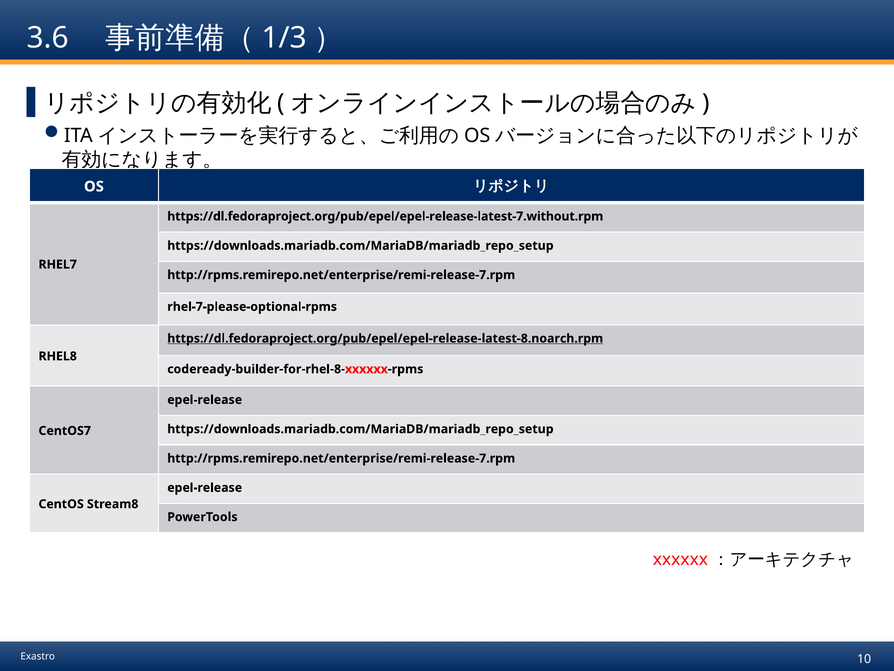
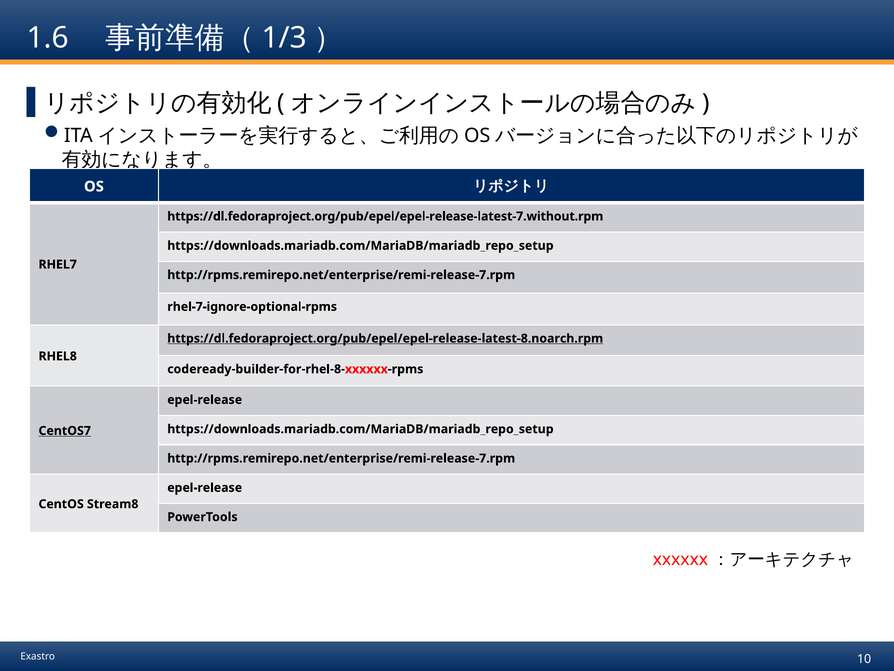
3.6: 3.6 -> 1.6
rhel-7-please-optional-rpms: rhel-7-please-optional-rpms -> rhel-7-ignore-optional-rpms
CentOS7 underline: none -> present
